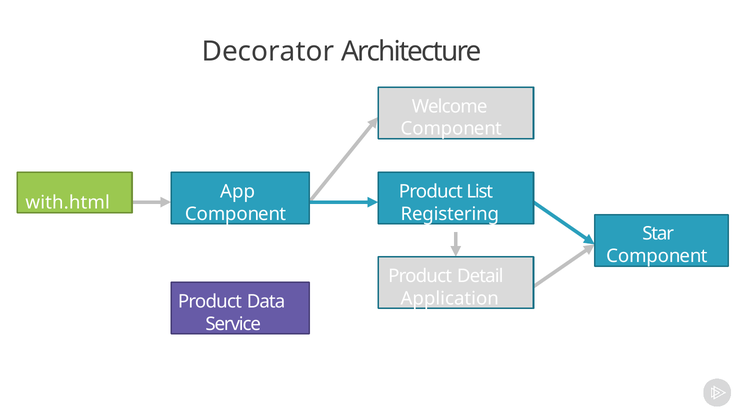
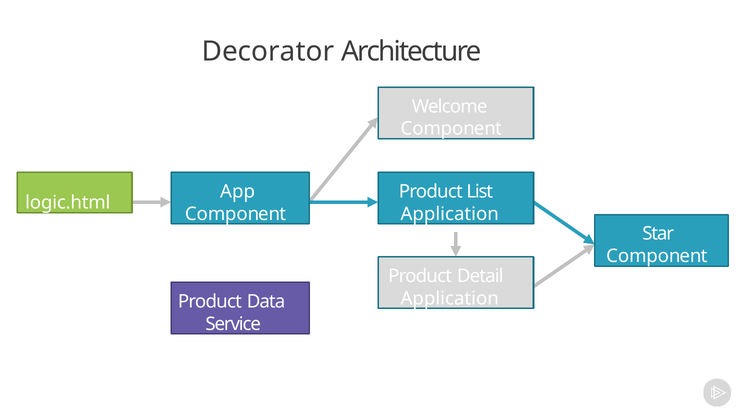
with.html: with.html -> logic.html
Registering at (450, 214): Registering -> Application
